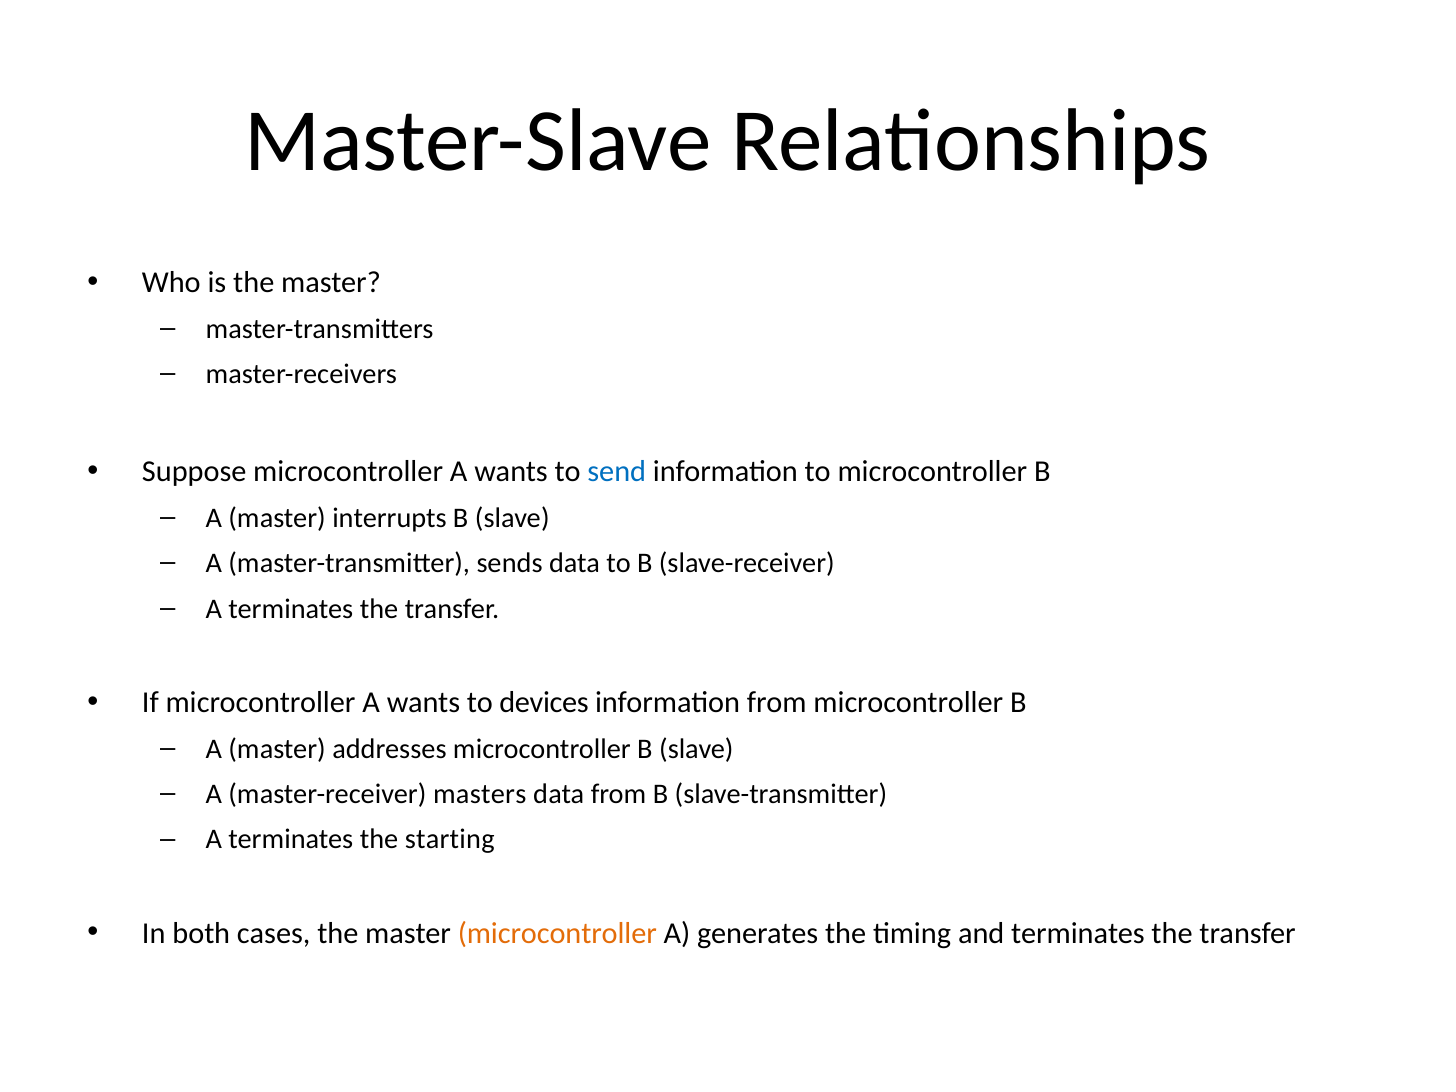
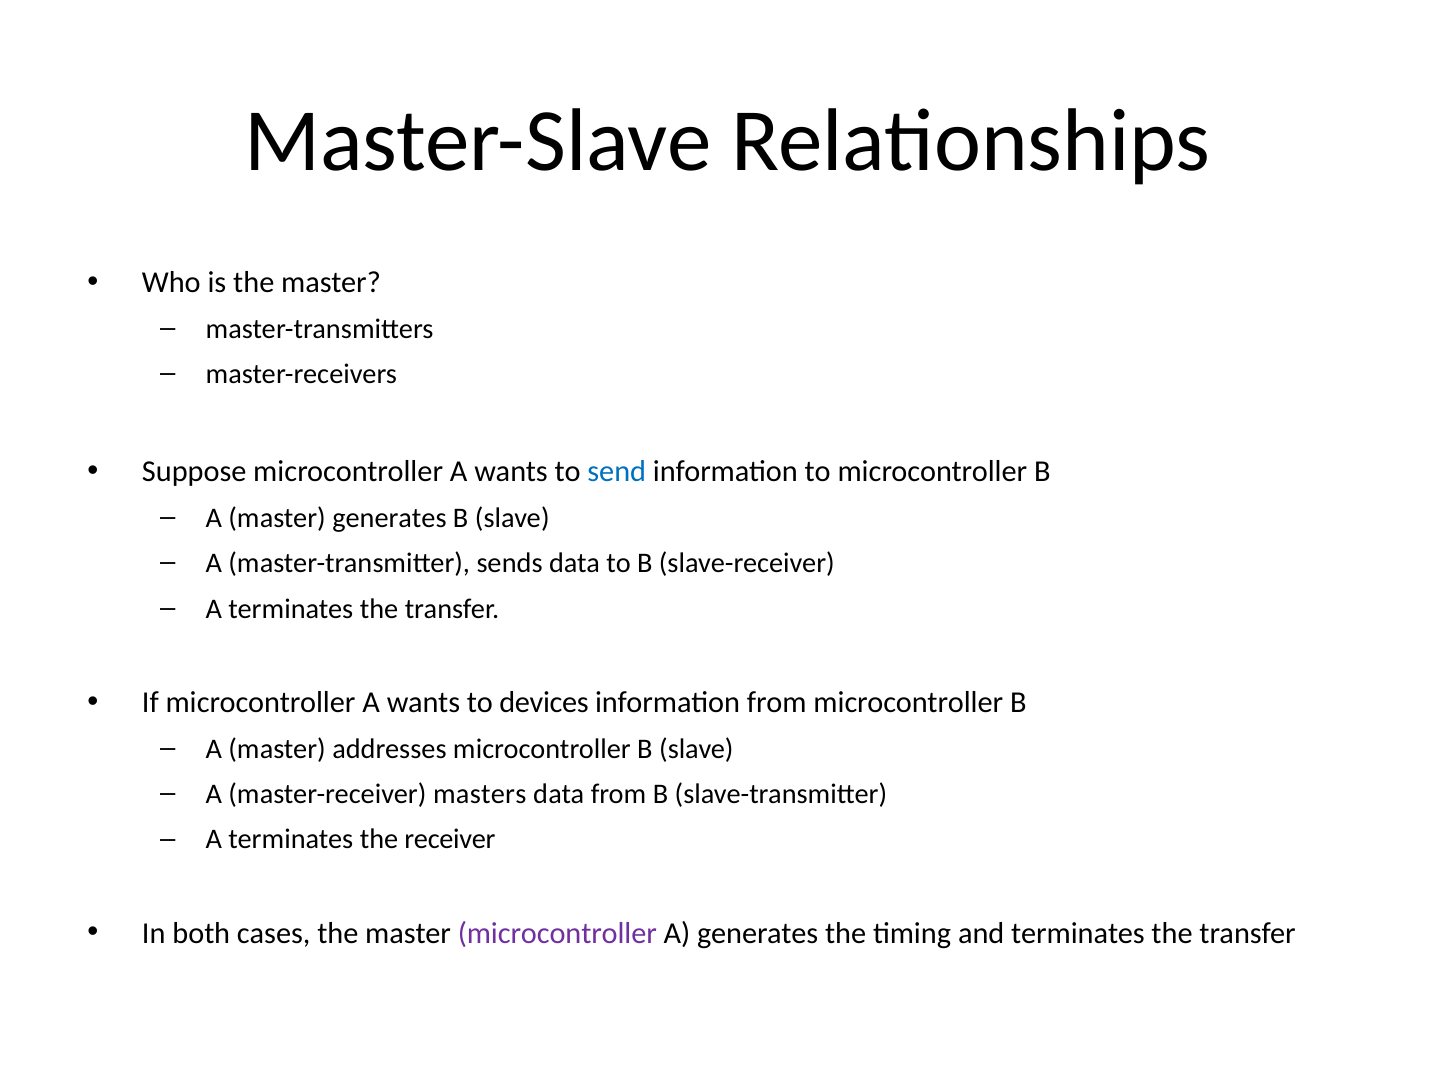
master interrupts: interrupts -> generates
starting: starting -> receiver
microcontroller at (557, 933) colour: orange -> purple
